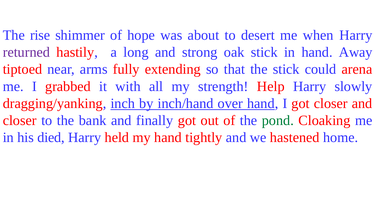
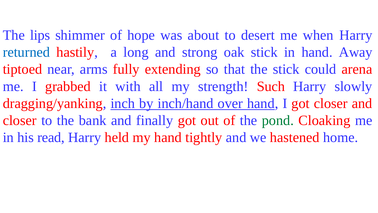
rise: rise -> lips
returned colour: purple -> blue
Help: Help -> Such
died: died -> read
